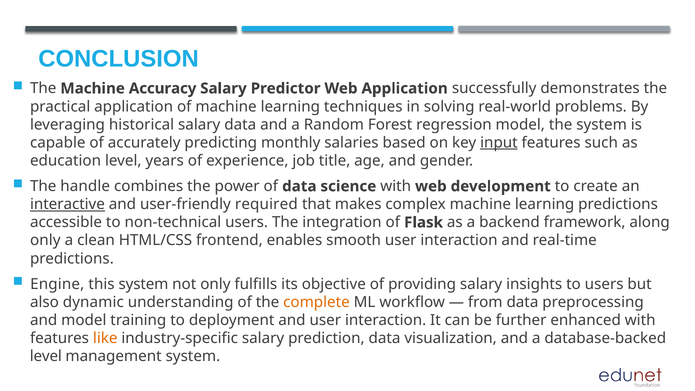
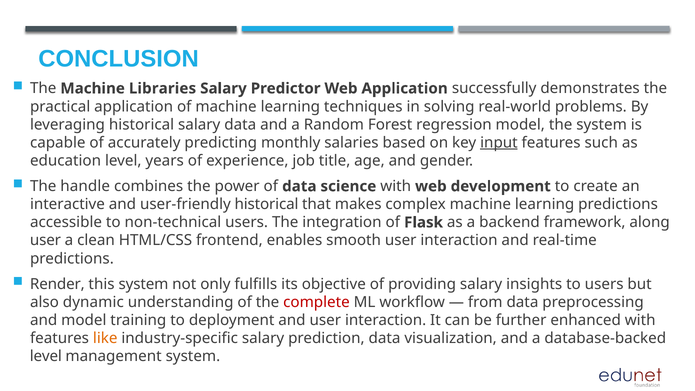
Accuracy: Accuracy -> Libraries
interactive underline: present -> none
user-friendly required: required -> historical
only at (45, 240): only -> user
Engine: Engine -> Render
complete colour: orange -> red
